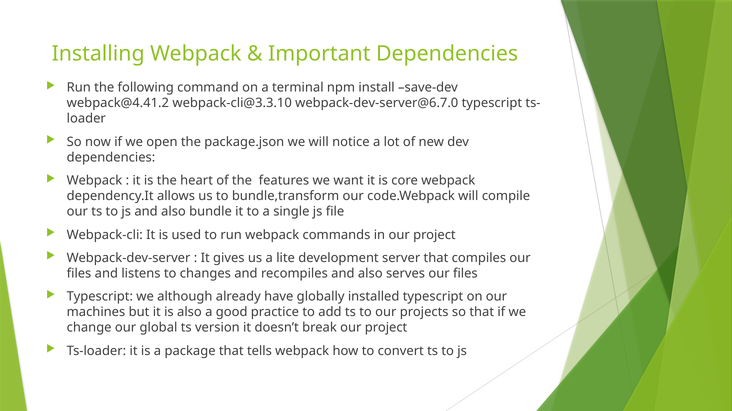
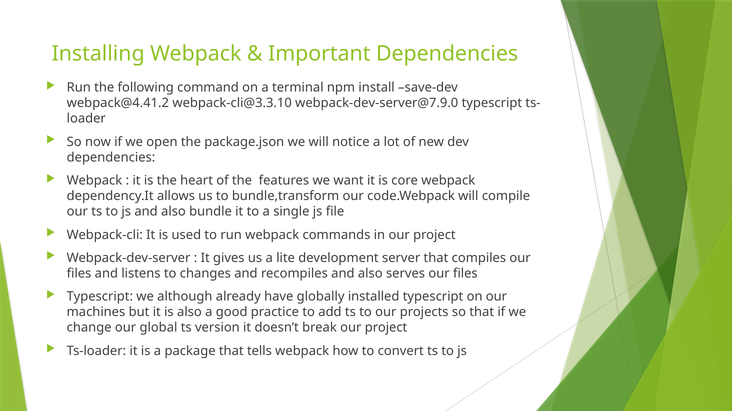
webpack-dev-server@6.7.0: webpack-dev-server@6.7.0 -> webpack-dev-server@7.9.0
